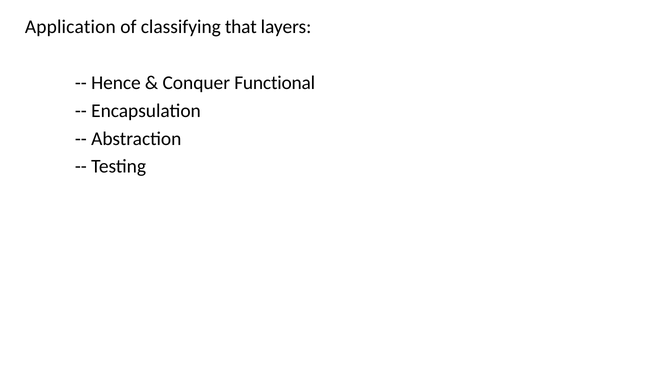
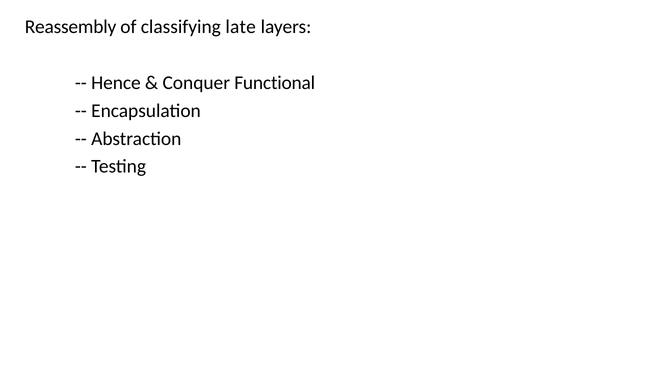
Application: Application -> Reassembly
that: that -> late
